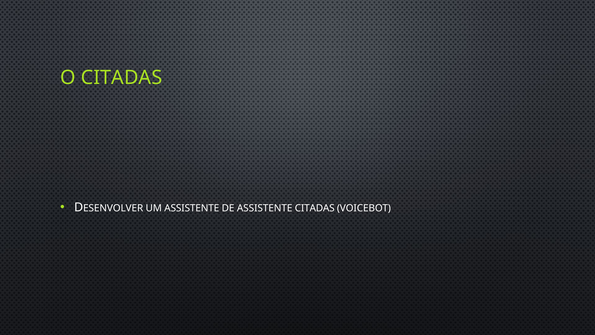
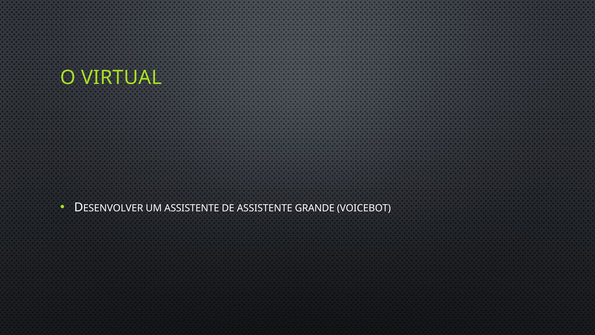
O CITADAS: CITADAS -> VIRTUAL
ASSISTENTE CITADAS: CITADAS -> GRANDE
